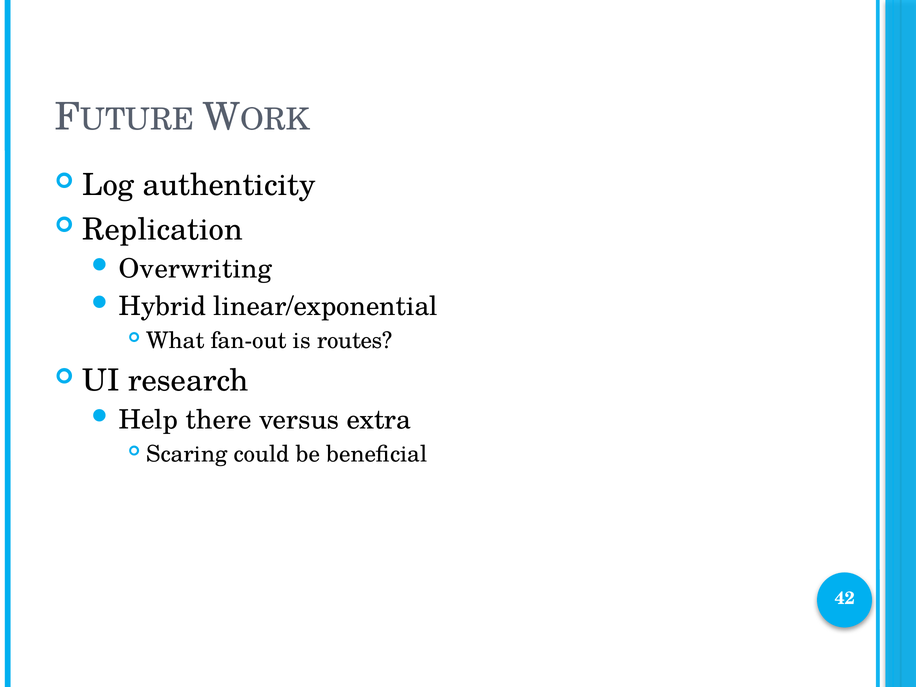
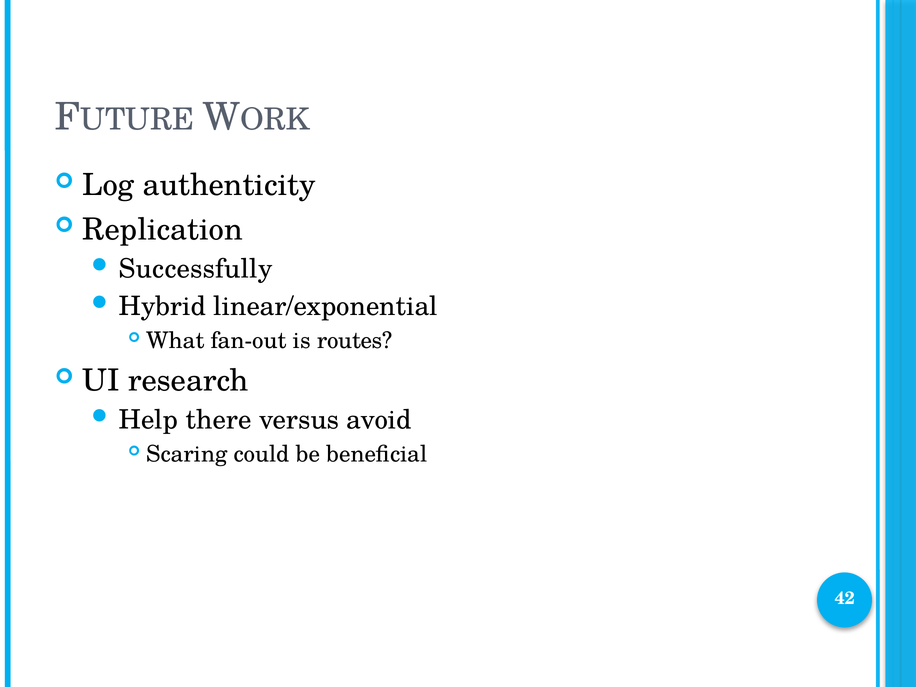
Overwriting: Overwriting -> Successfully
extra: extra -> avoid
